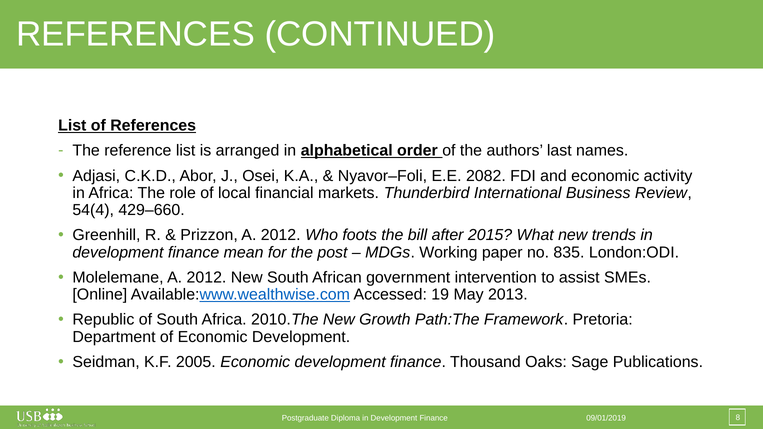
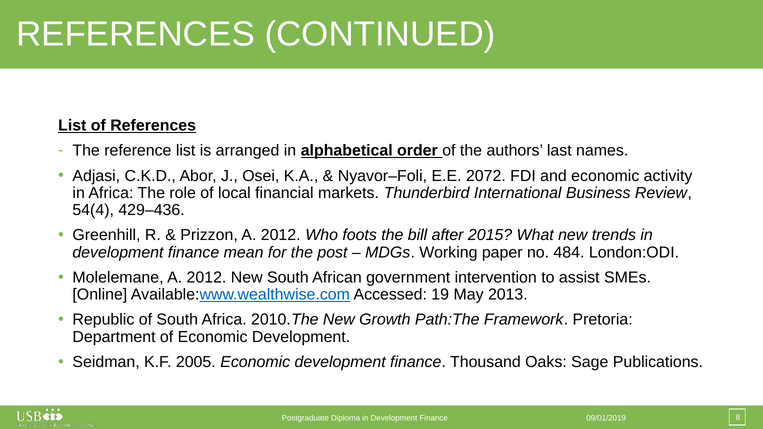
2082: 2082 -> 2072
429–660: 429–660 -> 429–436
835: 835 -> 484
